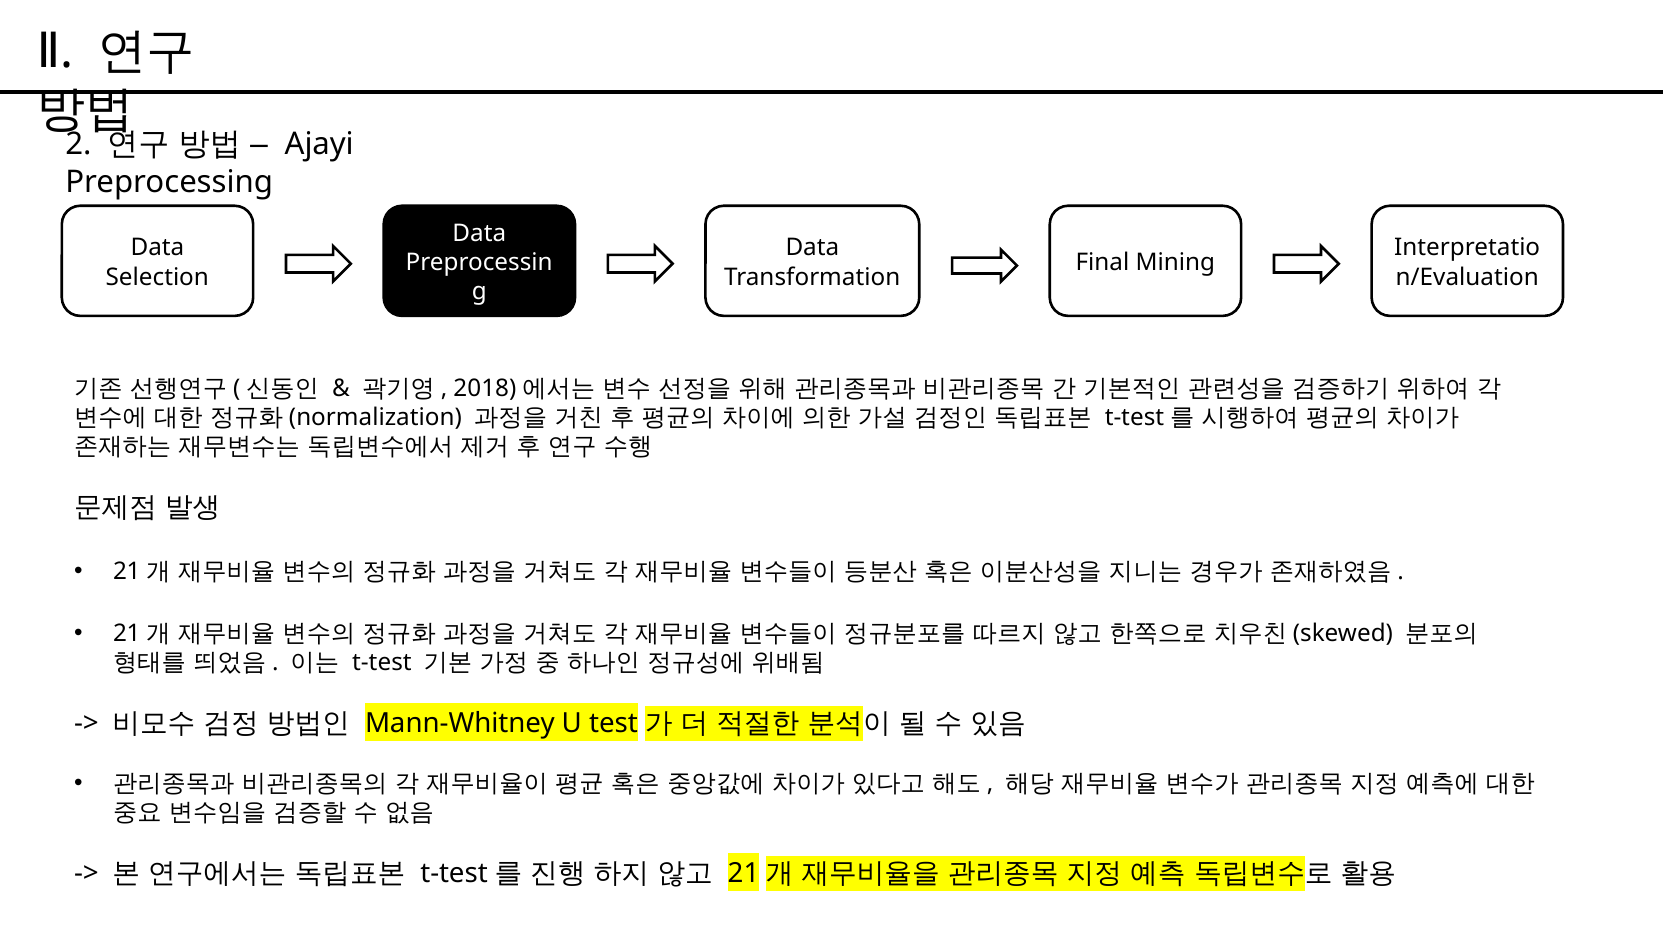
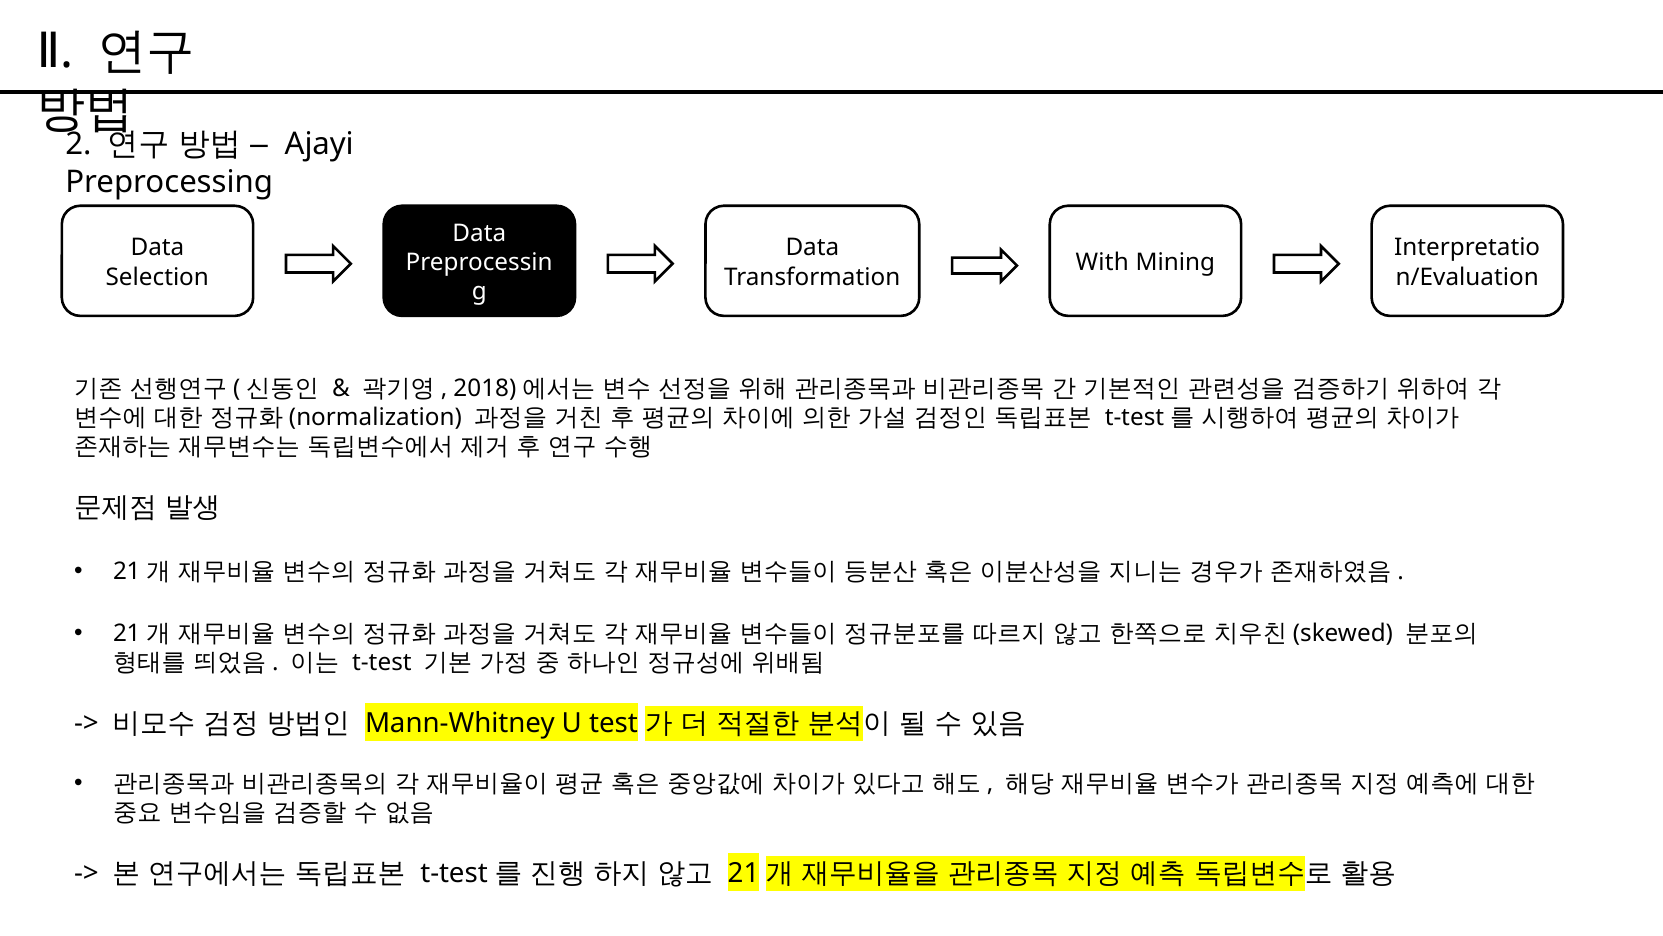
Final: Final -> With
